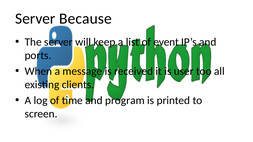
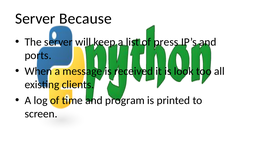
event: event -> press
user: user -> look
